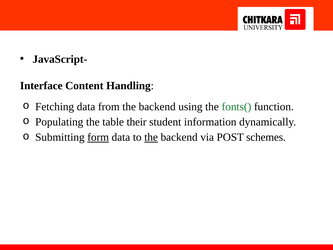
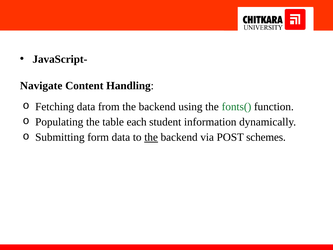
Interface: Interface -> Navigate
their: their -> each
form underline: present -> none
